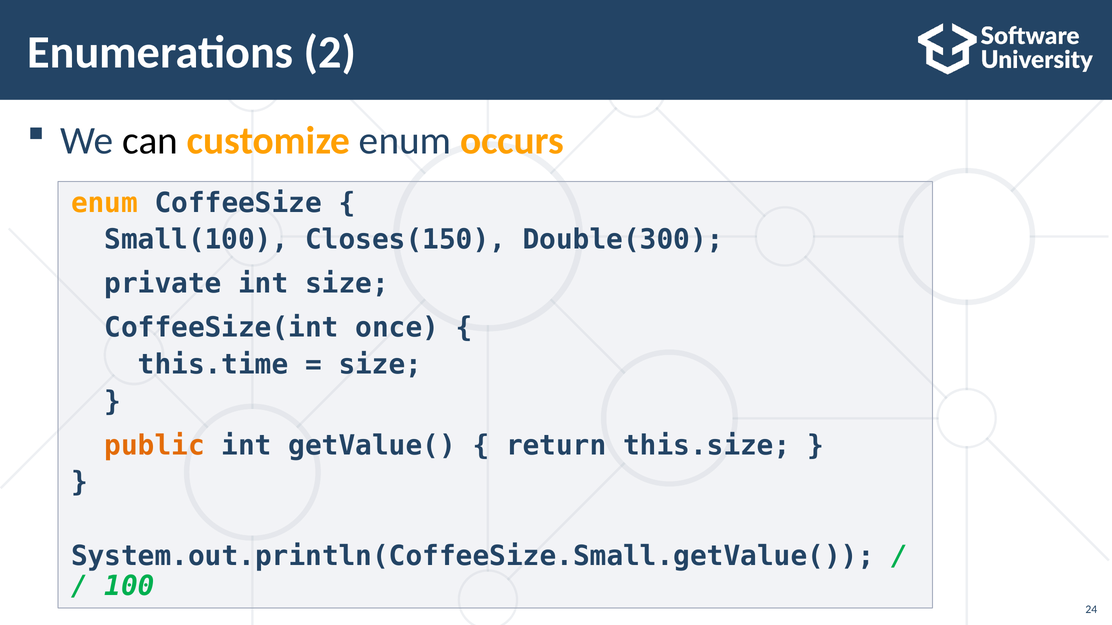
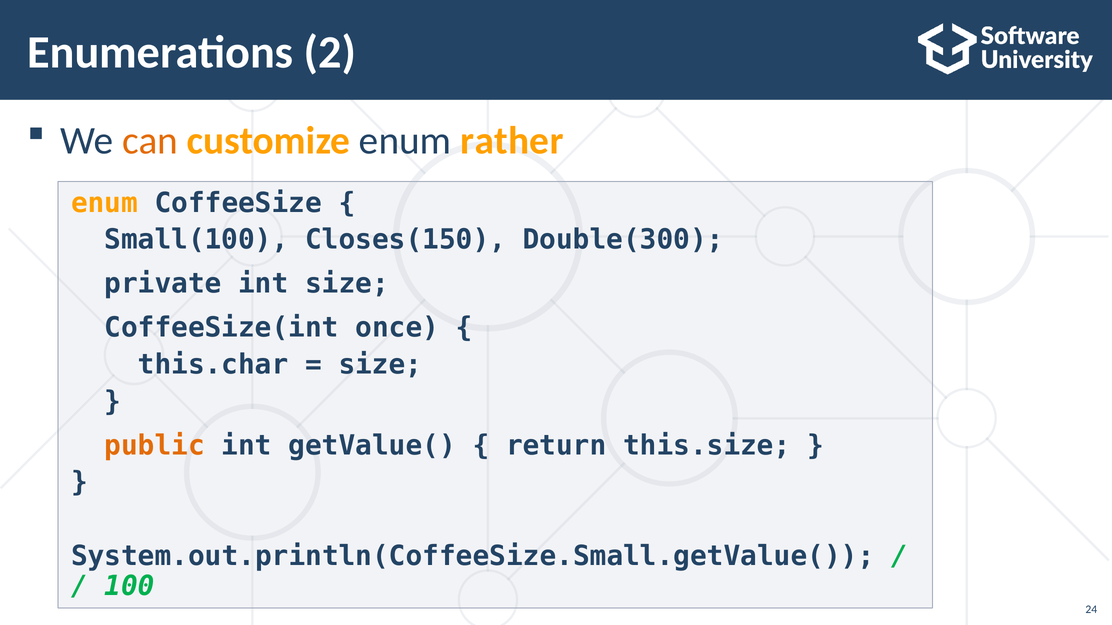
can colour: black -> orange
occurs: occurs -> rather
this.time: this.time -> this.char
